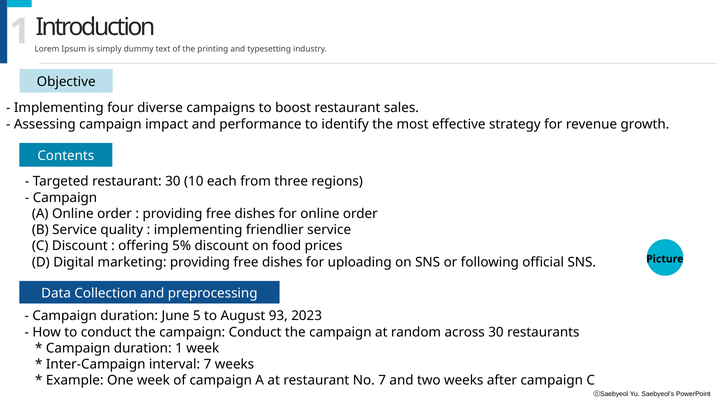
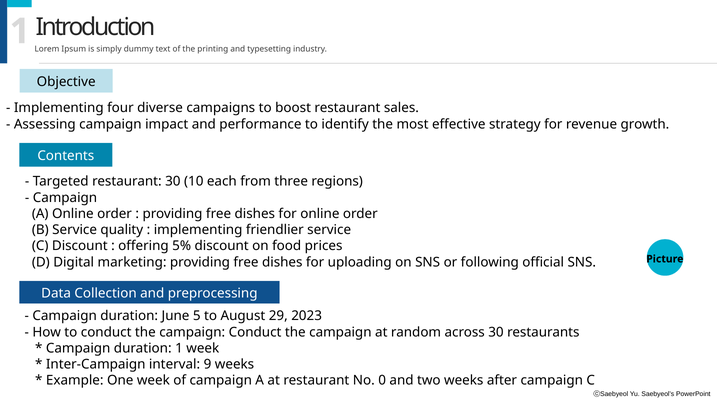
93: 93 -> 29
interval 7: 7 -> 9
No 7: 7 -> 0
